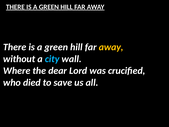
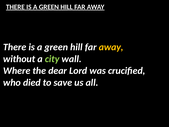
city colour: light blue -> light green
